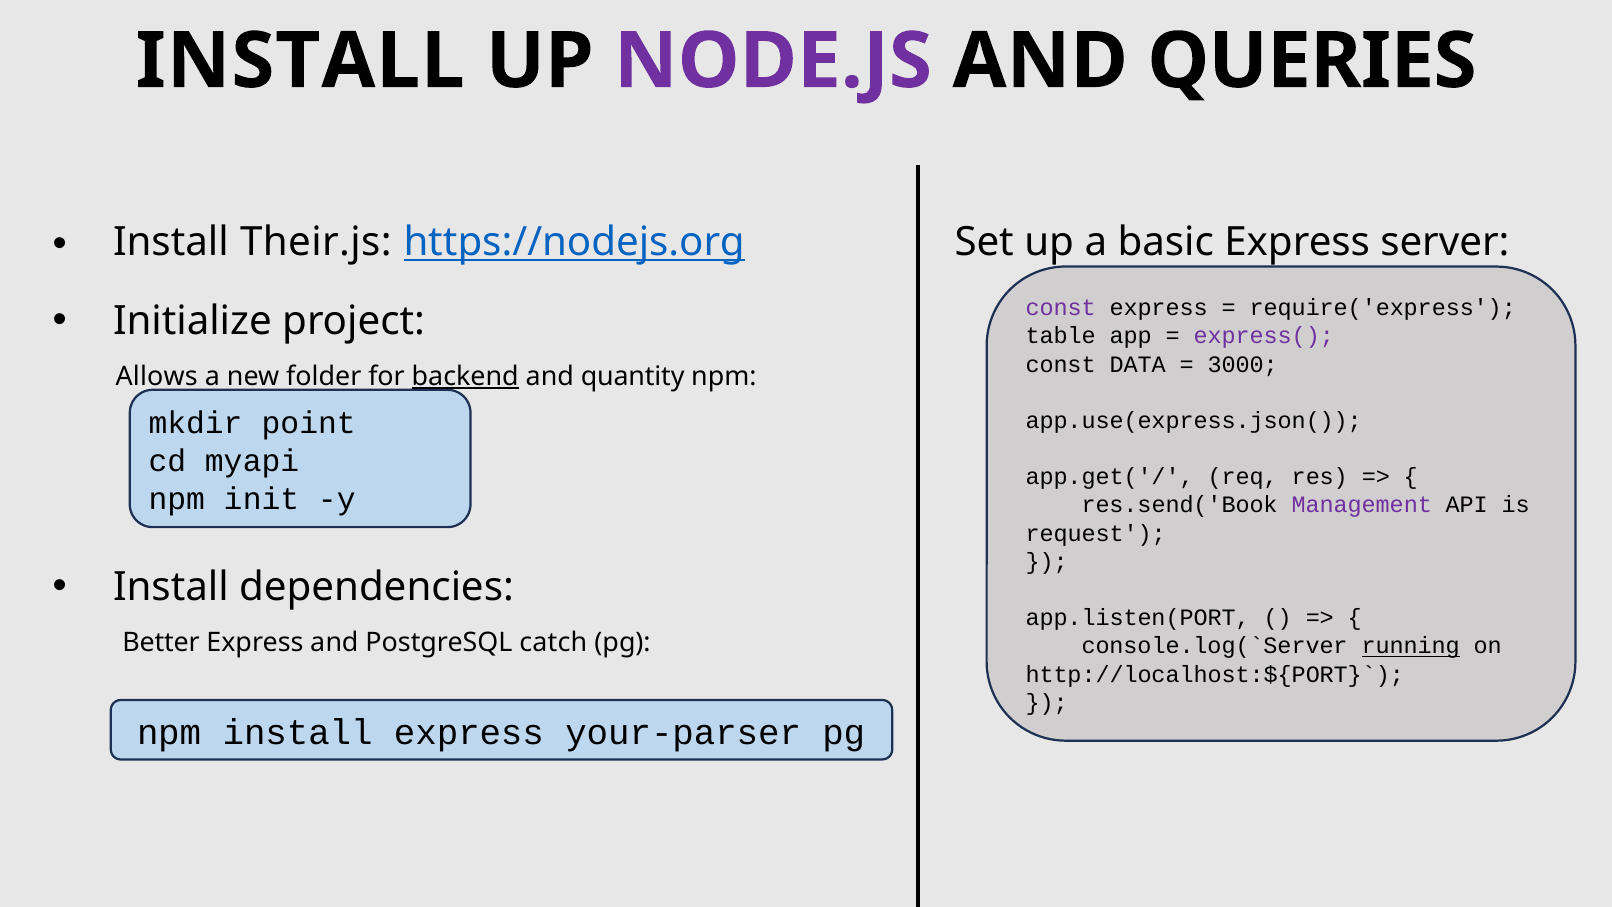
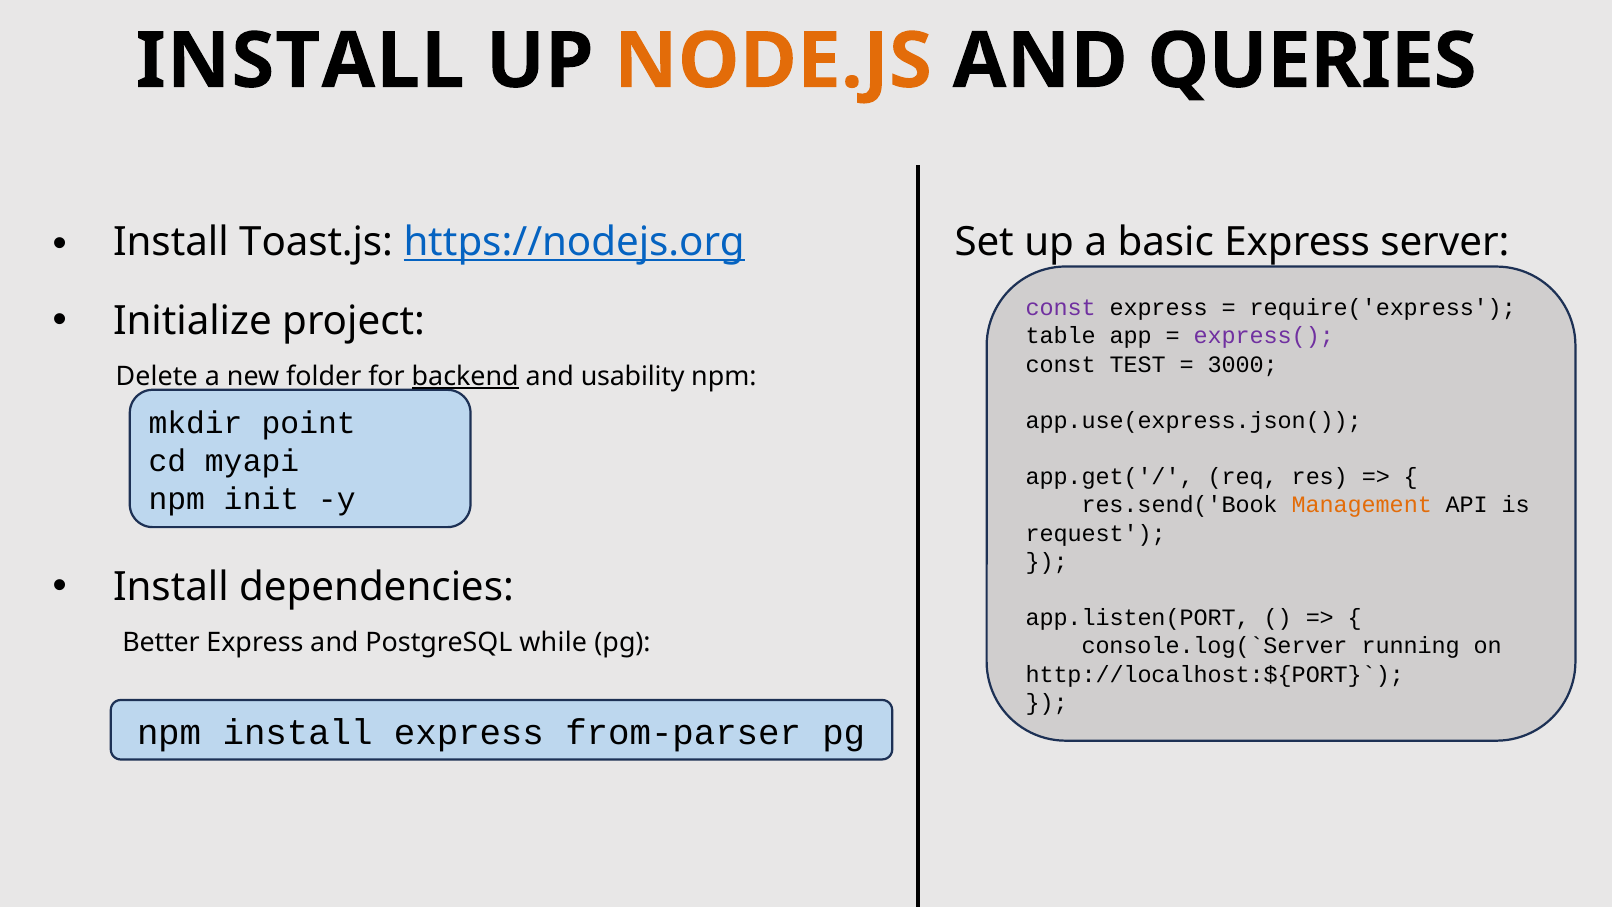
NODE.JS colour: purple -> orange
Their.js: Their.js -> Toast.js
DATA: DATA -> TEST
Allows: Allows -> Delete
quantity: quantity -> usability
Management colour: purple -> orange
catch: catch -> while
running underline: present -> none
your-parser: your-parser -> from-parser
